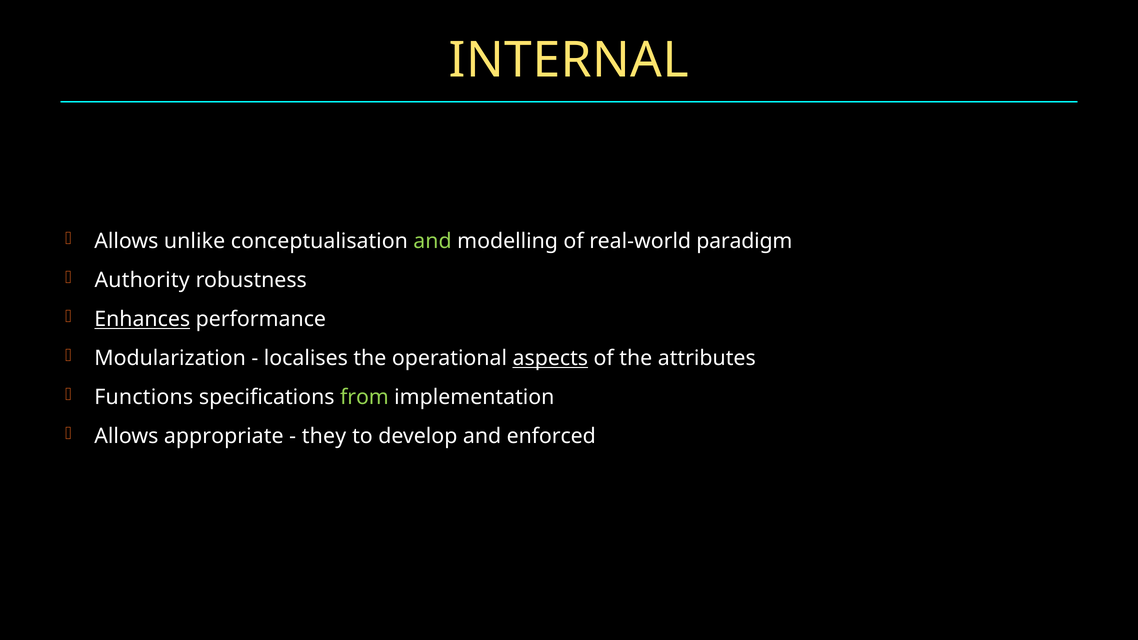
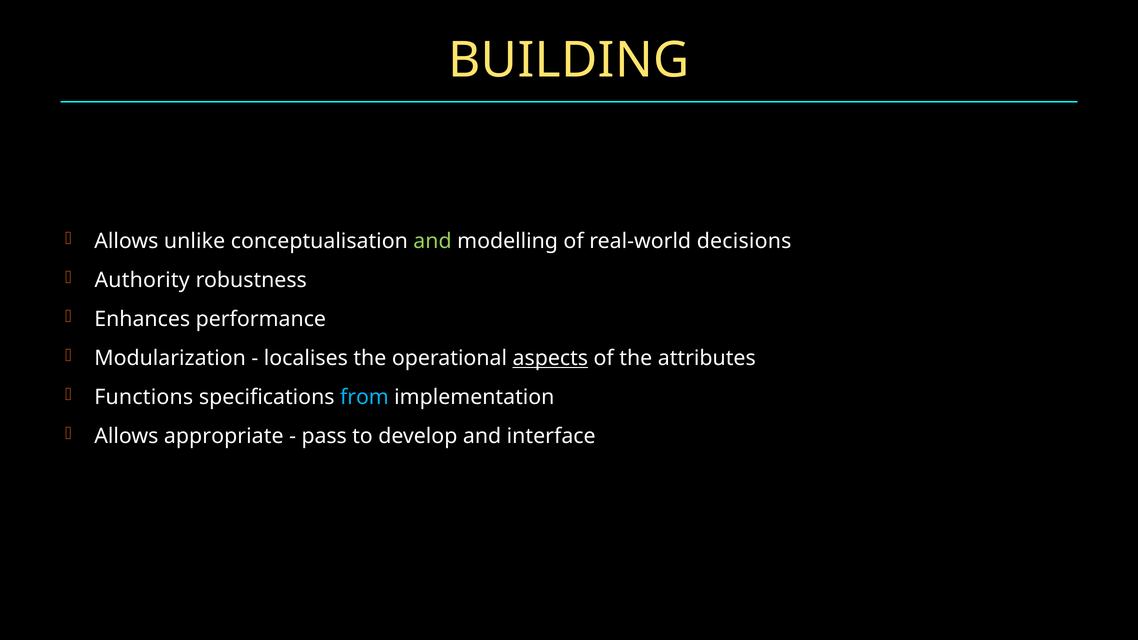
INTERNAL: INTERNAL -> BUILDING
paradigm: paradigm -> decisions
Enhances underline: present -> none
from colour: light green -> light blue
they: they -> pass
enforced: enforced -> interface
